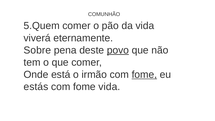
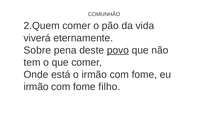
5.Quem: 5.Quem -> 2.Quem
fome at (144, 75) underline: present -> none
estás at (36, 87): estás -> irmão
fome vida: vida -> filho
